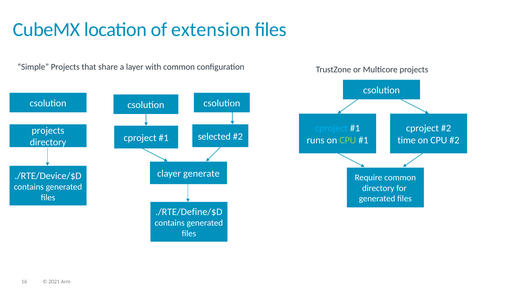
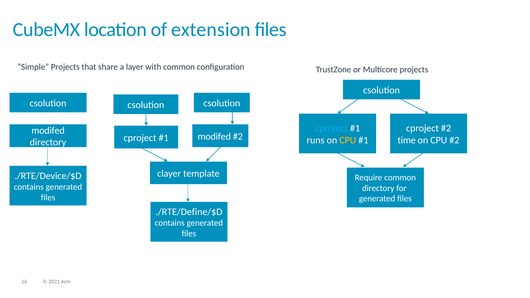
projects at (48, 131): projects -> modifed
selected at (214, 136): selected -> modifed
CPU at (348, 140) colour: light green -> yellow
generate: generate -> template
